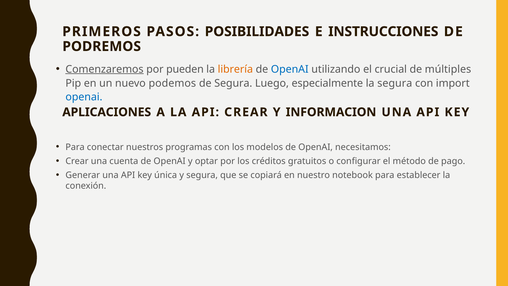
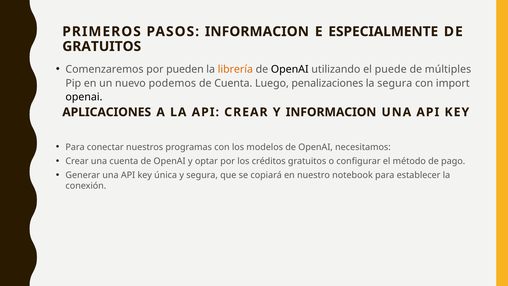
PASOS POSIBILIDADES: POSIBILIDADES -> INFORMACION
INSTRUCCIONES: INSTRUCCIONES -> ESPECIALMENTE
PODREMOS at (102, 46): PODREMOS -> GRATUITOS
Comenzaremos underline: present -> none
OpenAI at (290, 69) colour: blue -> black
crucial: crucial -> puede
de Segura: Segura -> Cuenta
especialmente: especialmente -> penalizaciones
openai at (84, 97) colour: blue -> black
